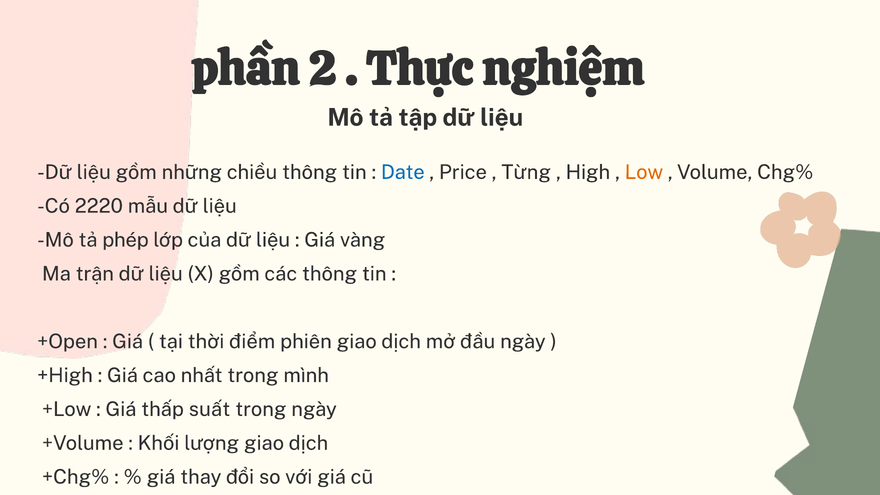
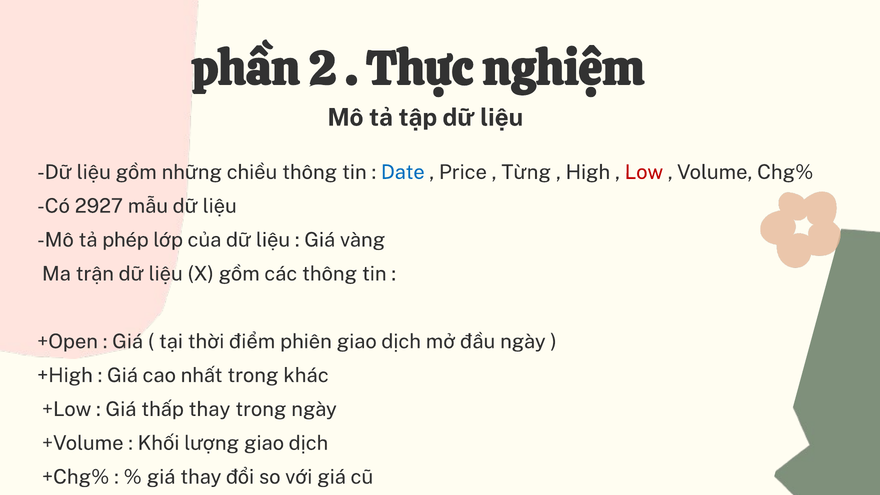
Low colour: orange -> red
2220: 2220 -> 2927
mình: mình -> khác
thấp suất: suất -> thay
